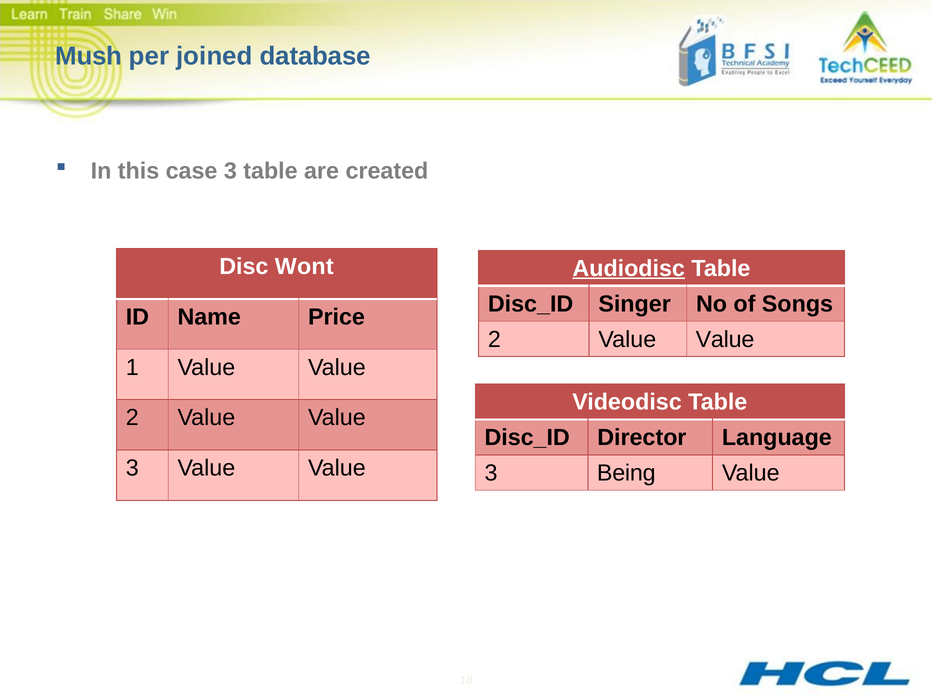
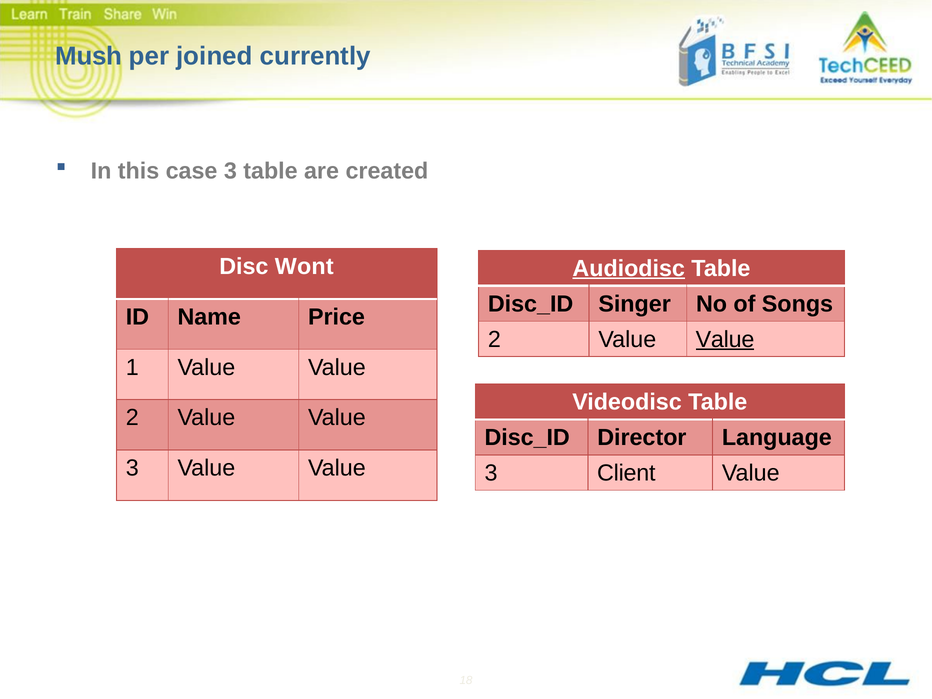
database: database -> currently
Value at (725, 339) underline: none -> present
Being: Being -> Client
